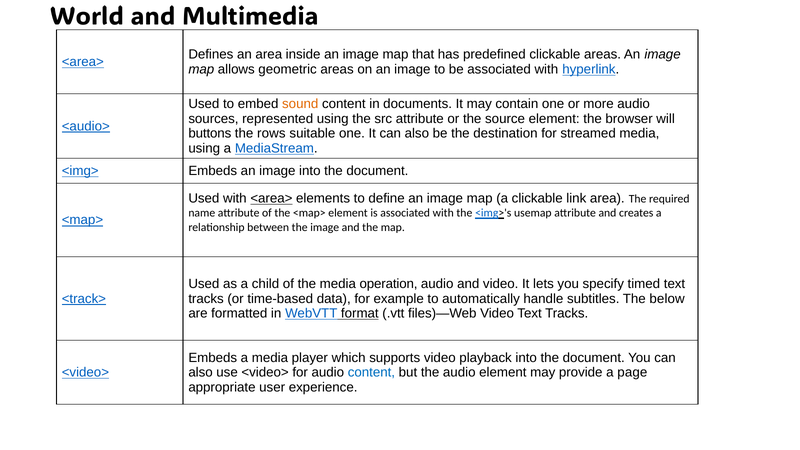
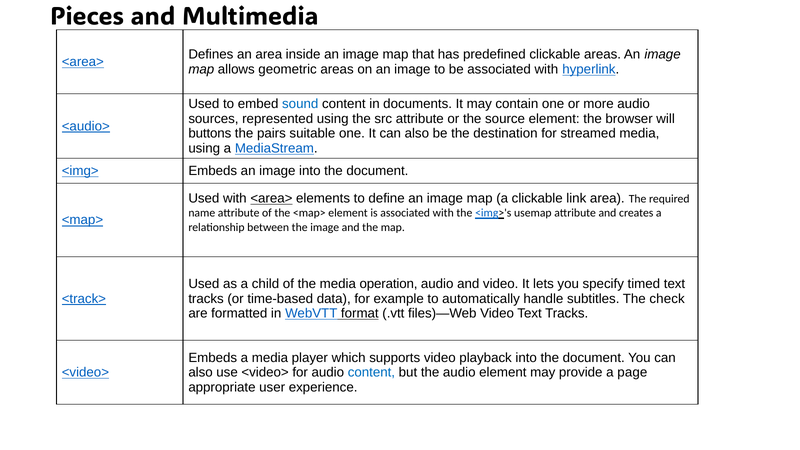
World: World -> Pieces
sound colour: orange -> blue
rows: rows -> pairs
below: below -> check
